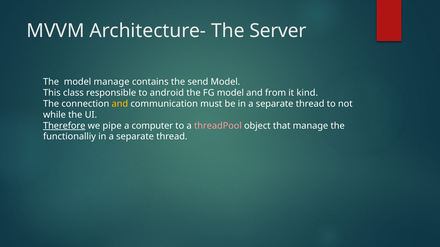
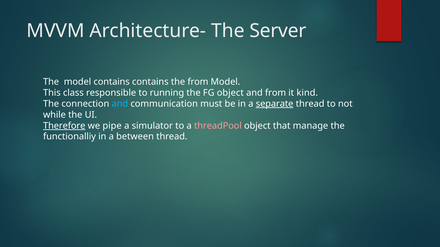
model manage: manage -> contains
the send: send -> from
android: android -> running
FG model: model -> object
and at (120, 104) colour: yellow -> light blue
separate at (275, 104) underline: none -> present
computer: computer -> simulator
functionalliy in a separate: separate -> between
